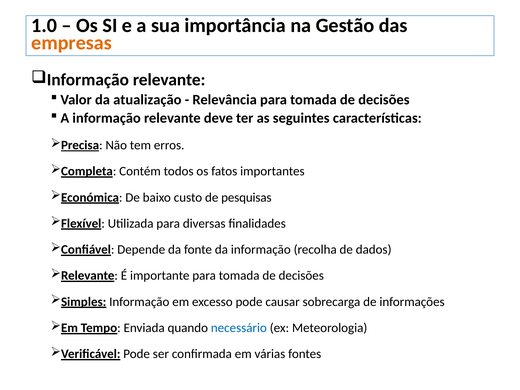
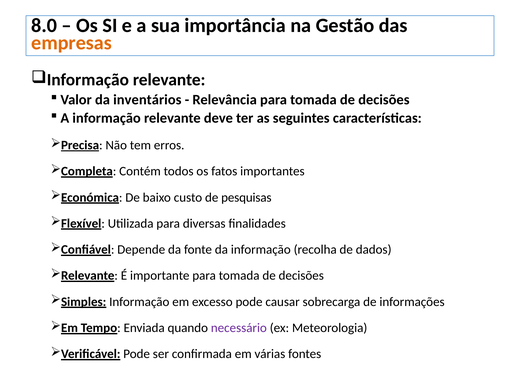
1.0: 1.0 -> 8.0
atualização: atualização -> inventários
necessário colour: blue -> purple
